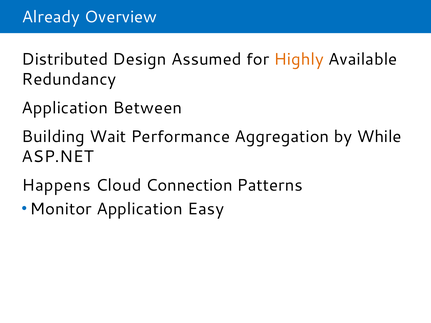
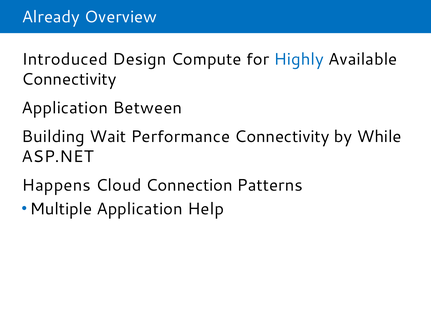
Distributed: Distributed -> Introduced
Assumed: Assumed -> Compute
Highly colour: orange -> blue
Redundancy at (69, 79): Redundancy -> Connectivity
Performance Aggregation: Aggregation -> Connectivity
Monitor: Monitor -> Multiple
Easy: Easy -> Help
